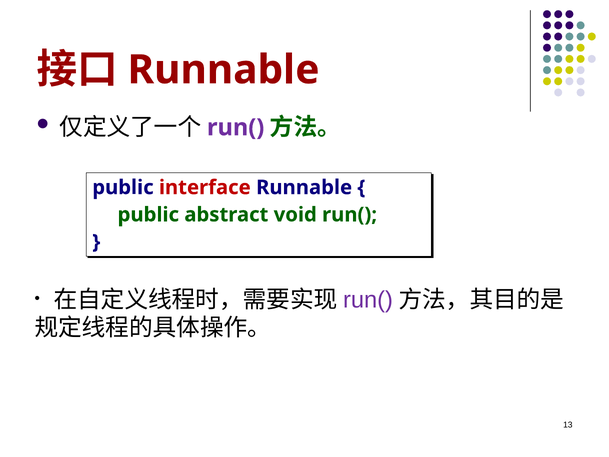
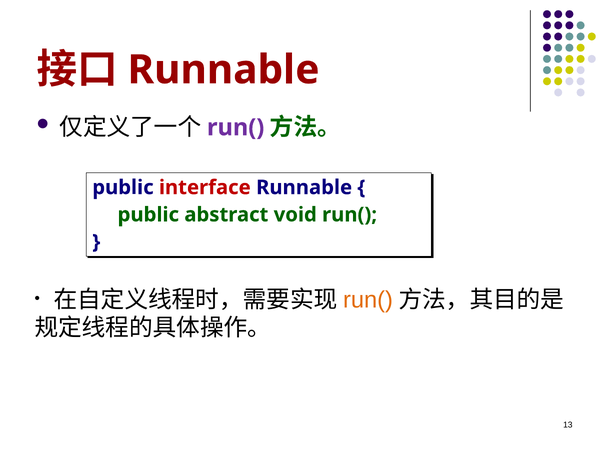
run( at (368, 300) colour: purple -> orange
